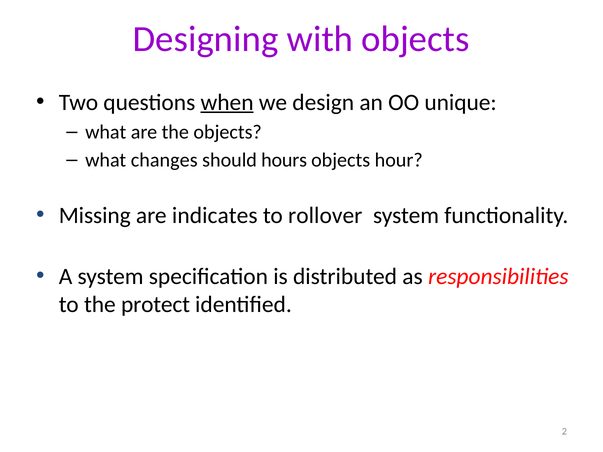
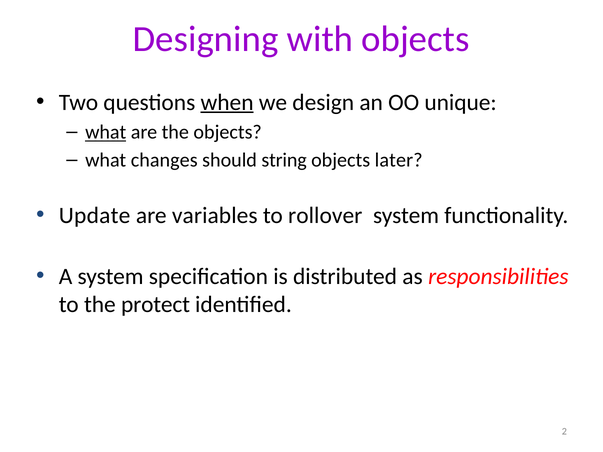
what at (106, 132) underline: none -> present
hours: hours -> string
hour: hour -> later
Missing: Missing -> Update
indicates: indicates -> variables
